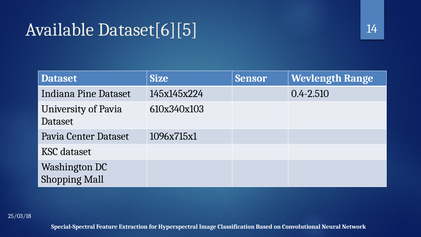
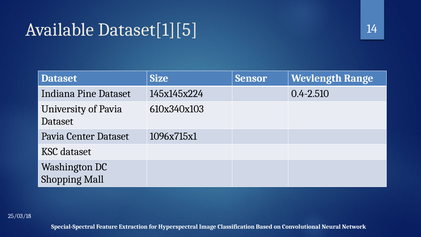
Dataset[6][5: Dataset[6][5 -> Dataset[1][5
